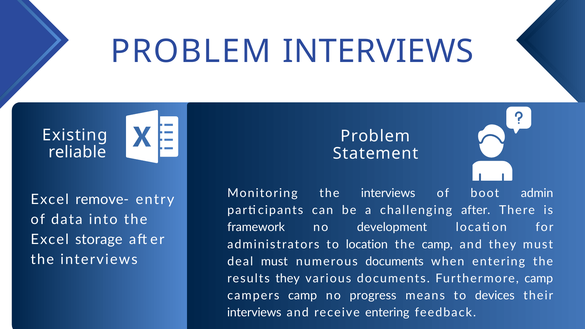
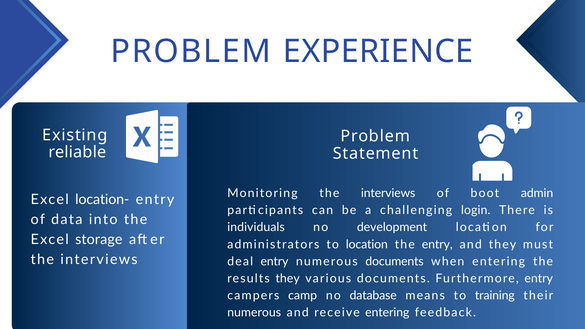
PROBLEM INTERVIEWS: INTERVIEWS -> EXPERIENCE
remove-: remove- -> location-
challenging after: after -> login
framework: framework -> individuals
the camp: camp -> entry
deal must: must -> entry
Furthermore camp: camp -> entry
progress: progress -> database
devices: devices -> training
interviews at (254, 313): interviews -> numerous
